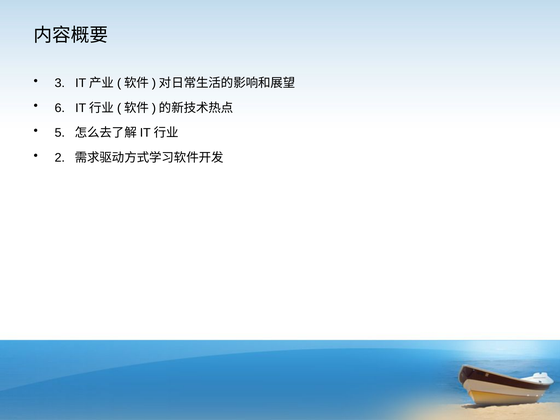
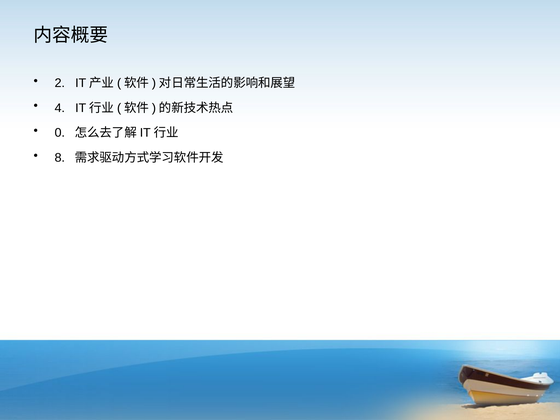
3: 3 -> 2
6: 6 -> 4
5: 5 -> 0
2: 2 -> 8
